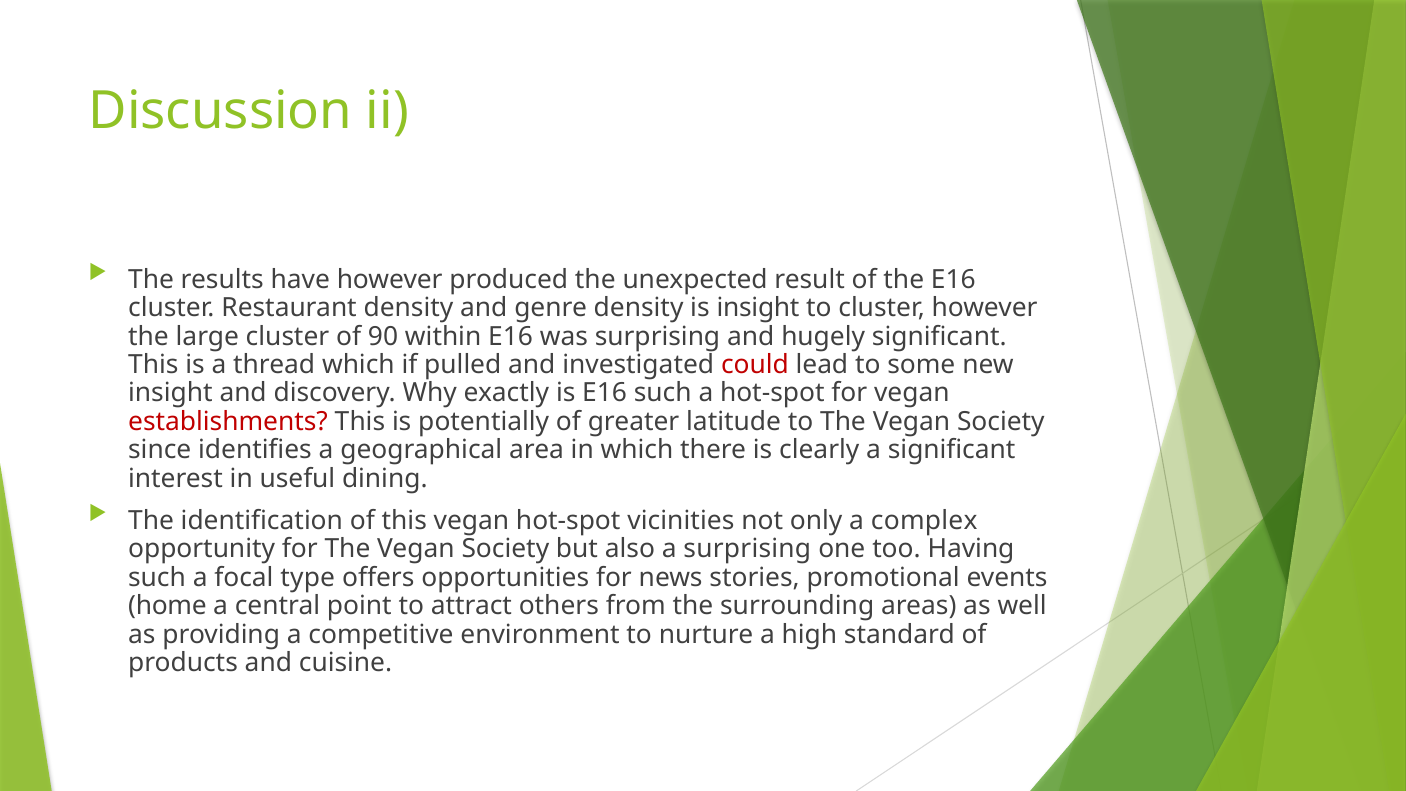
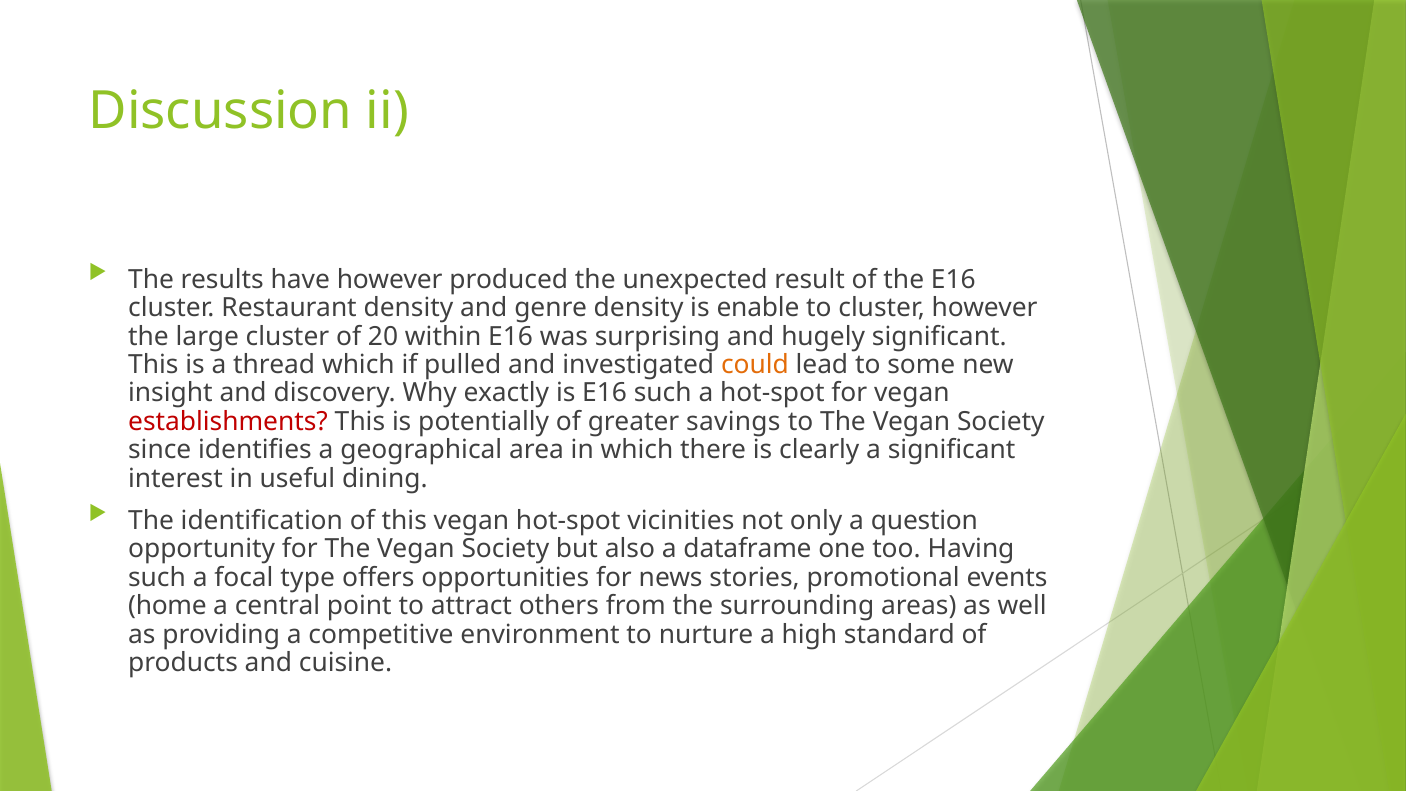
is insight: insight -> enable
90: 90 -> 20
could colour: red -> orange
latitude: latitude -> savings
complex: complex -> question
a surprising: surprising -> dataframe
